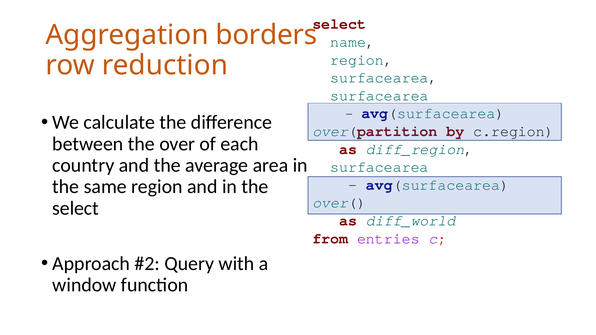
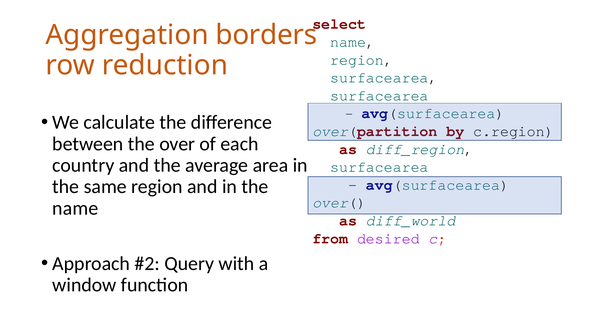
select at (76, 208): select -> name
entries: entries -> desired
